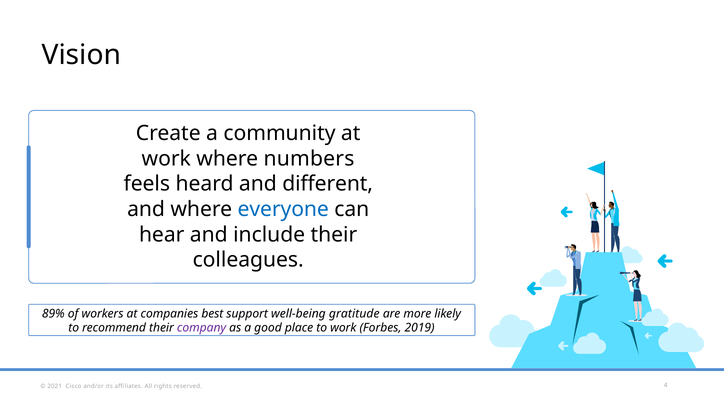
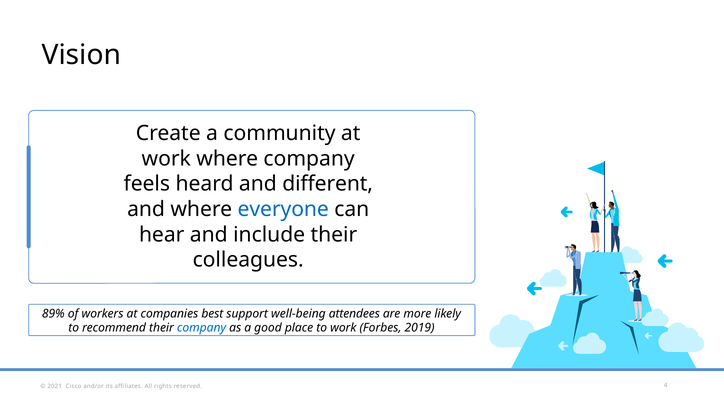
where numbers: numbers -> company
gratitude: gratitude -> attendees
company at (202, 328) colour: purple -> blue
